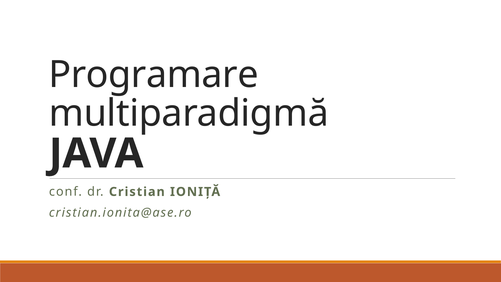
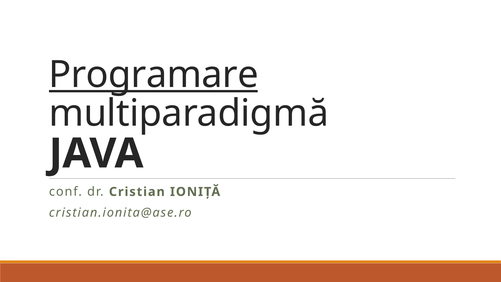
Programare underline: none -> present
